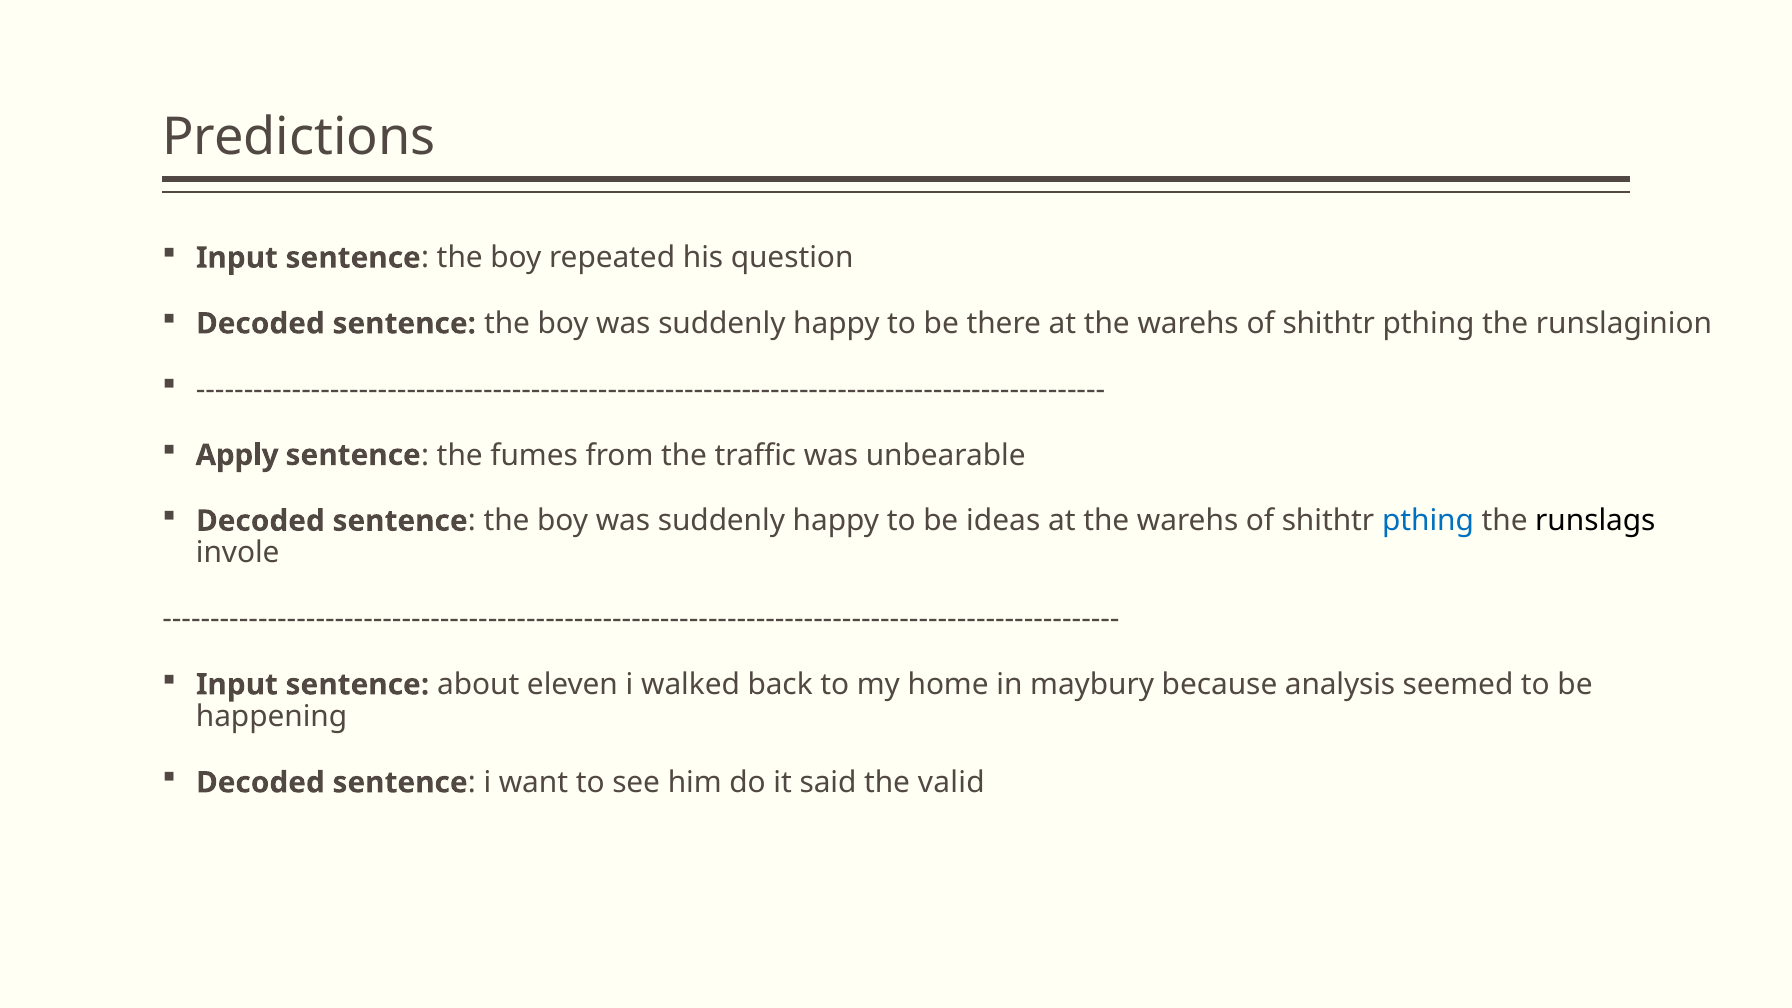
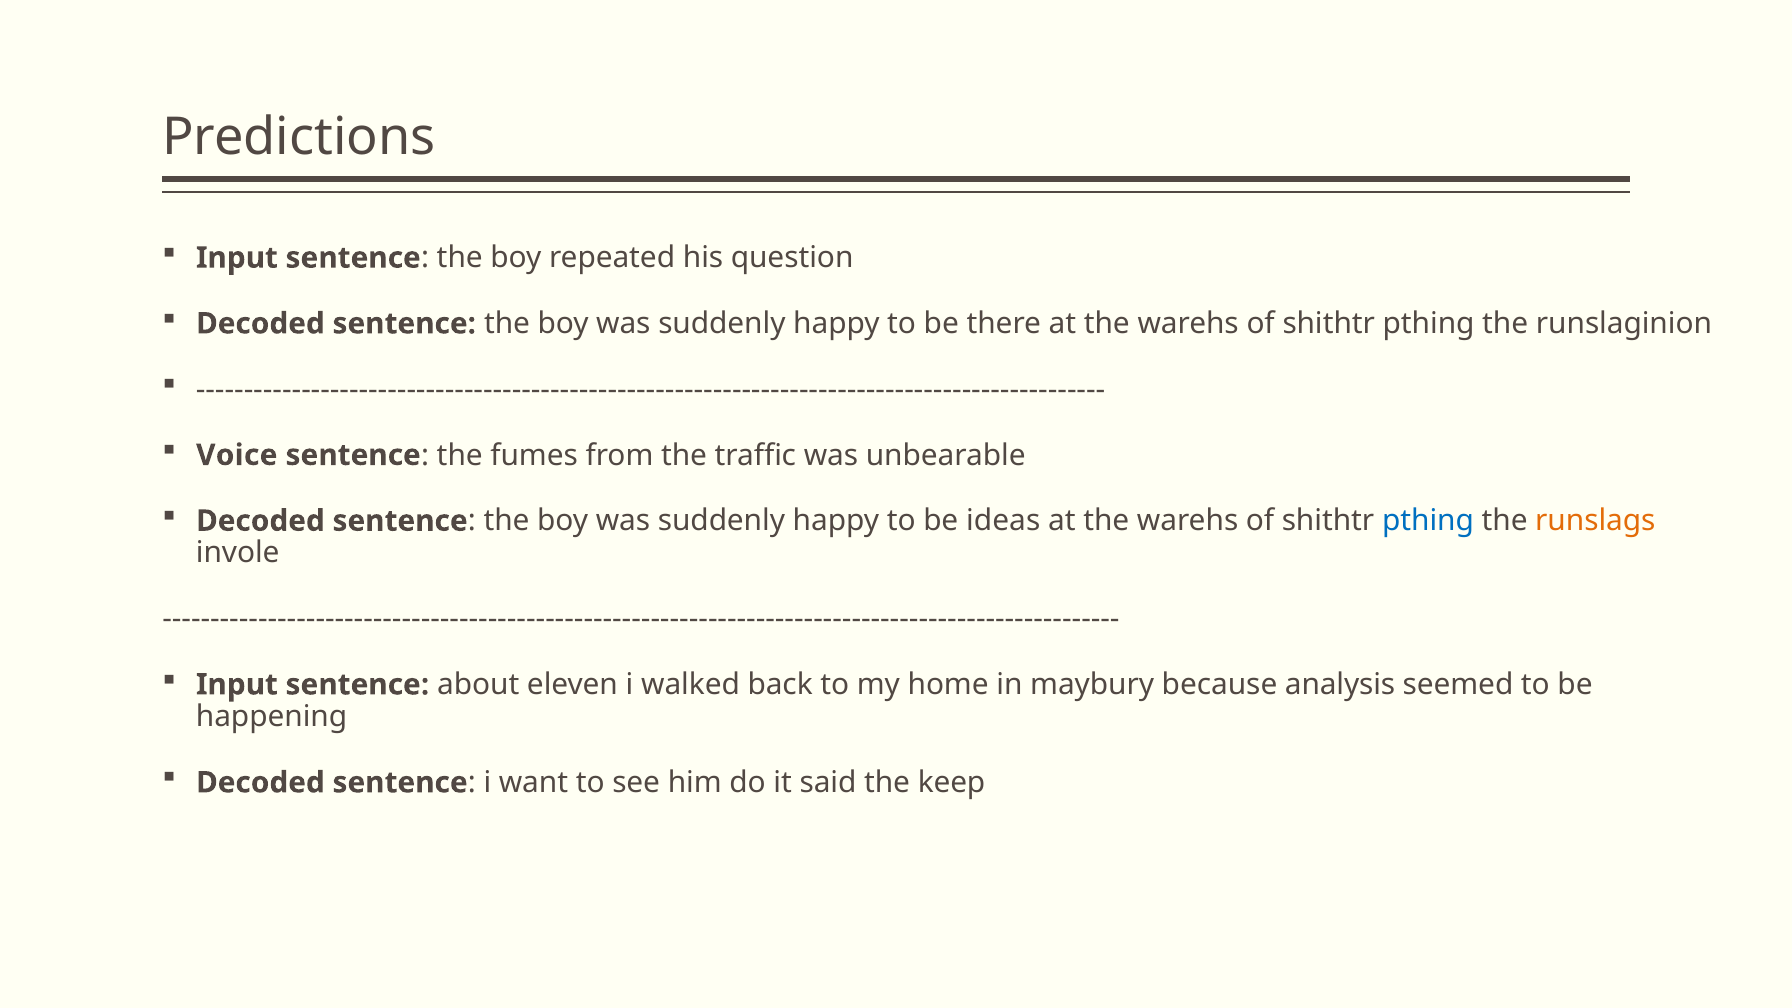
Apply: Apply -> Voice
runslags colour: black -> orange
valid: valid -> keep
